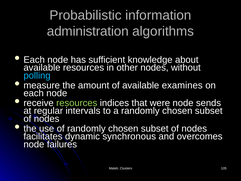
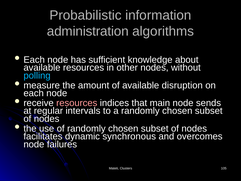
examines: examines -> disruption
resources at (77, 103) colour: light green -> pink
were: were -> main
